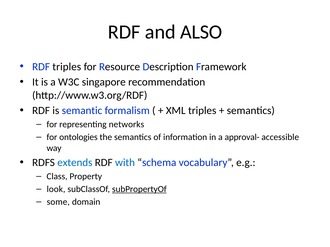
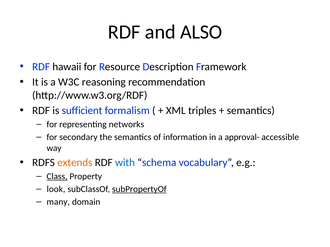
RDF triples: triples -> hawaii
singapore: singapore -> reasoning
semantic: semantic -> sufficient
ontologies: ontologies -> secondary
extends colour: blue -> orange
Class underline: none -> present
some: some -> many
